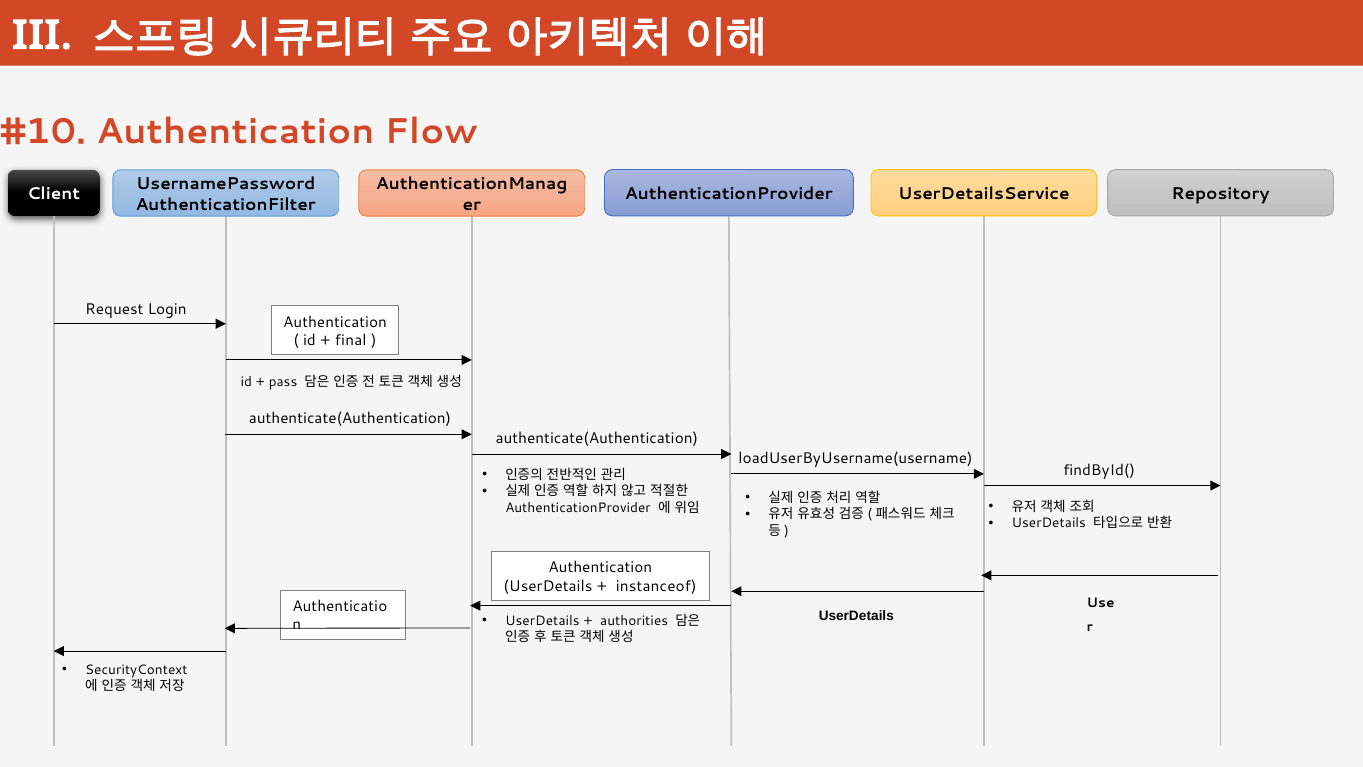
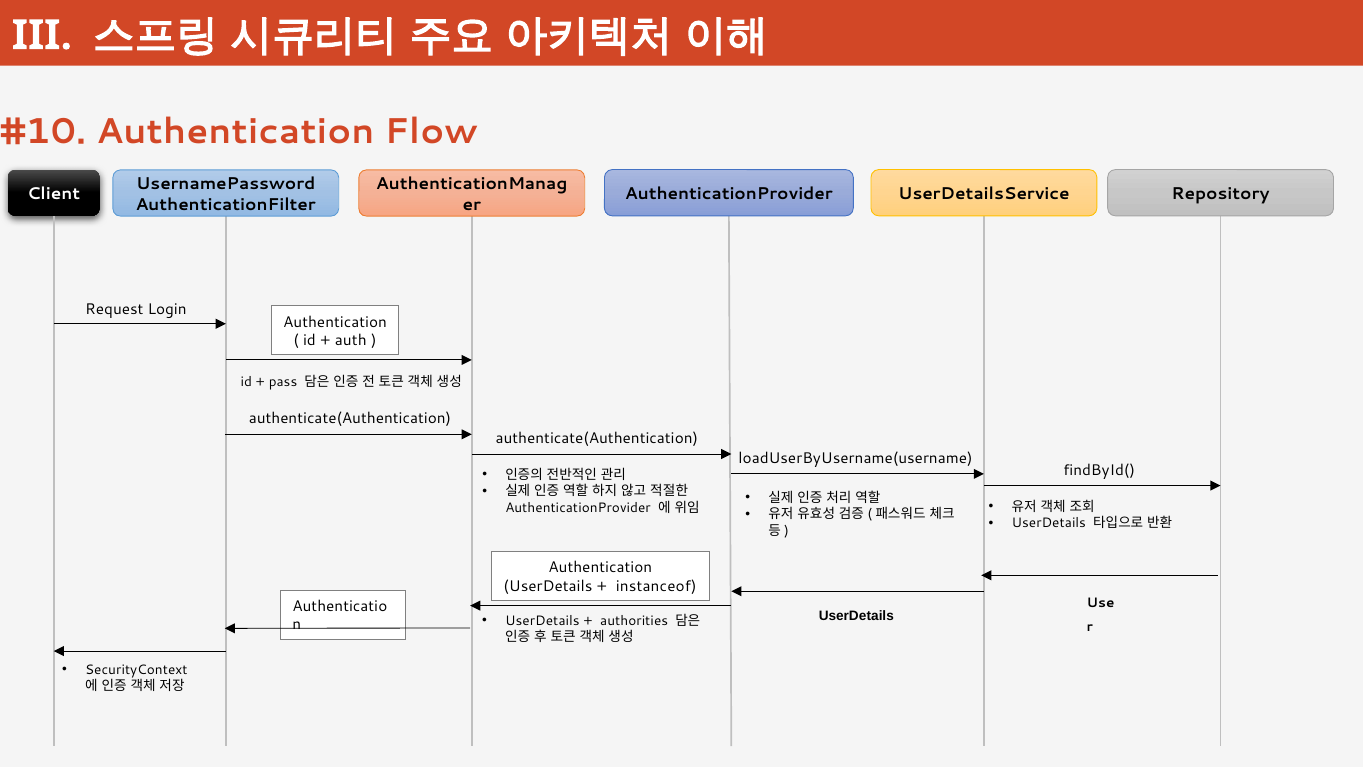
final: final -> auth
